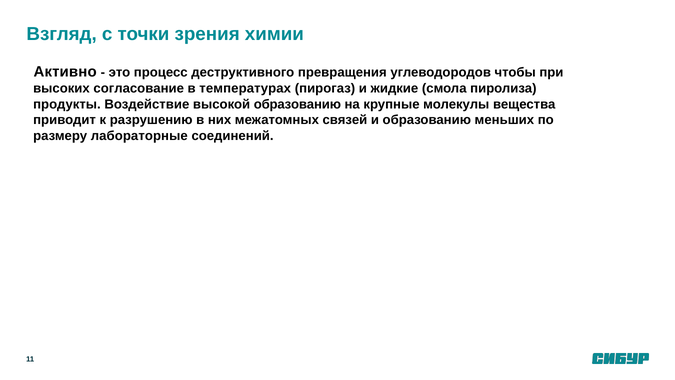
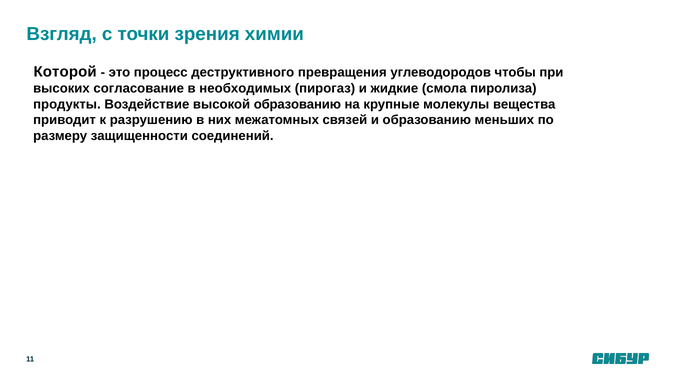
Активно: Активно -> Которой
температурах: температурах -> необходимых
лабораторные: лабораторные -> защищенности
